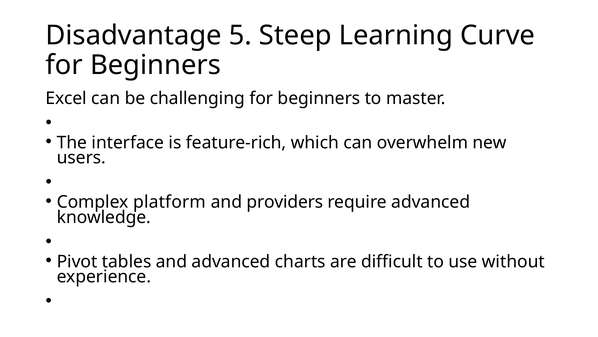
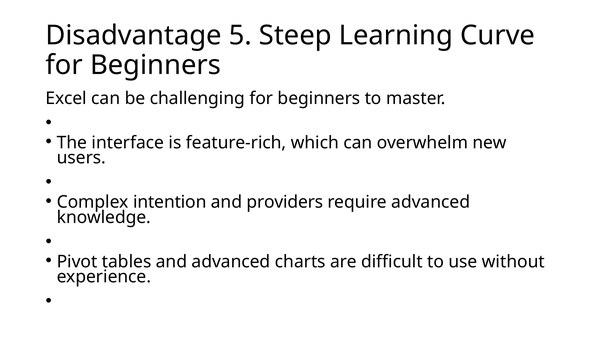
platform: platform -> intention
